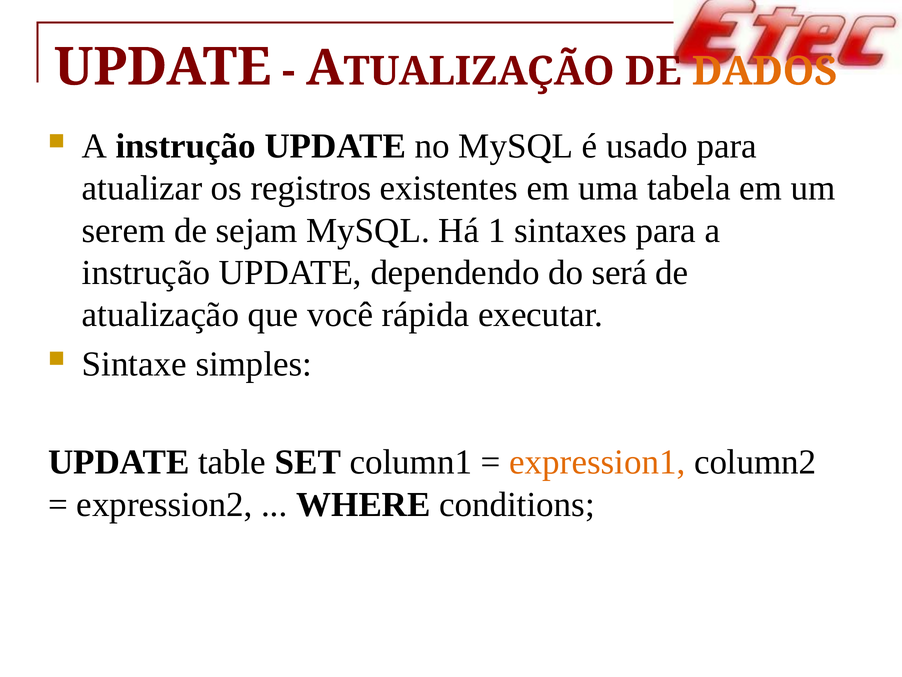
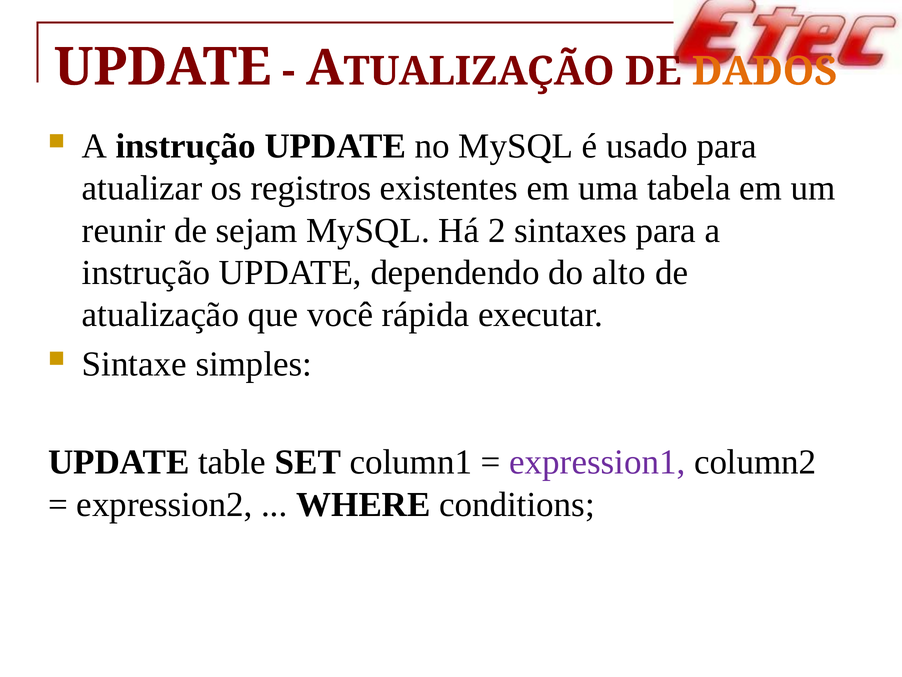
serem: serem -> reunir
1: 1 -> 2
será: será -> alto
expression1 colour: orange -> purple
